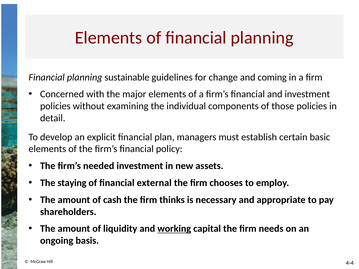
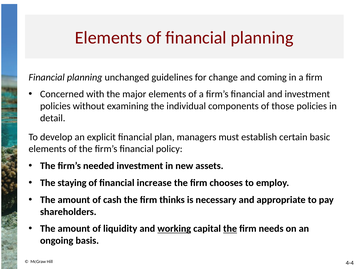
sustainable: sustainable -> unchanged
external: external -> increase
the at (230, 229) underline: none -> present
